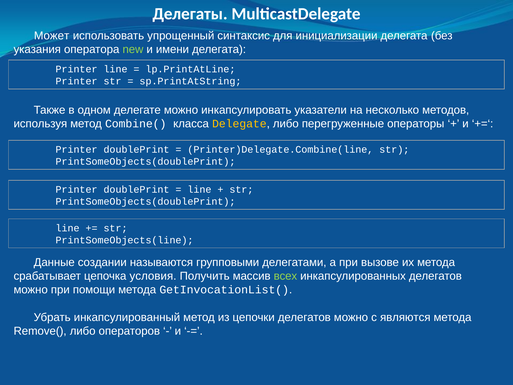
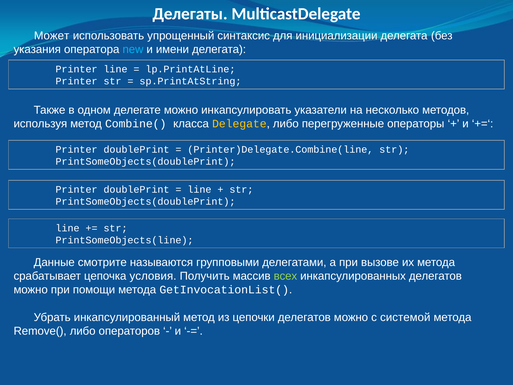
new colour: light green -> light blue
создании: создании -> смотрите
являются: являются -> системой
